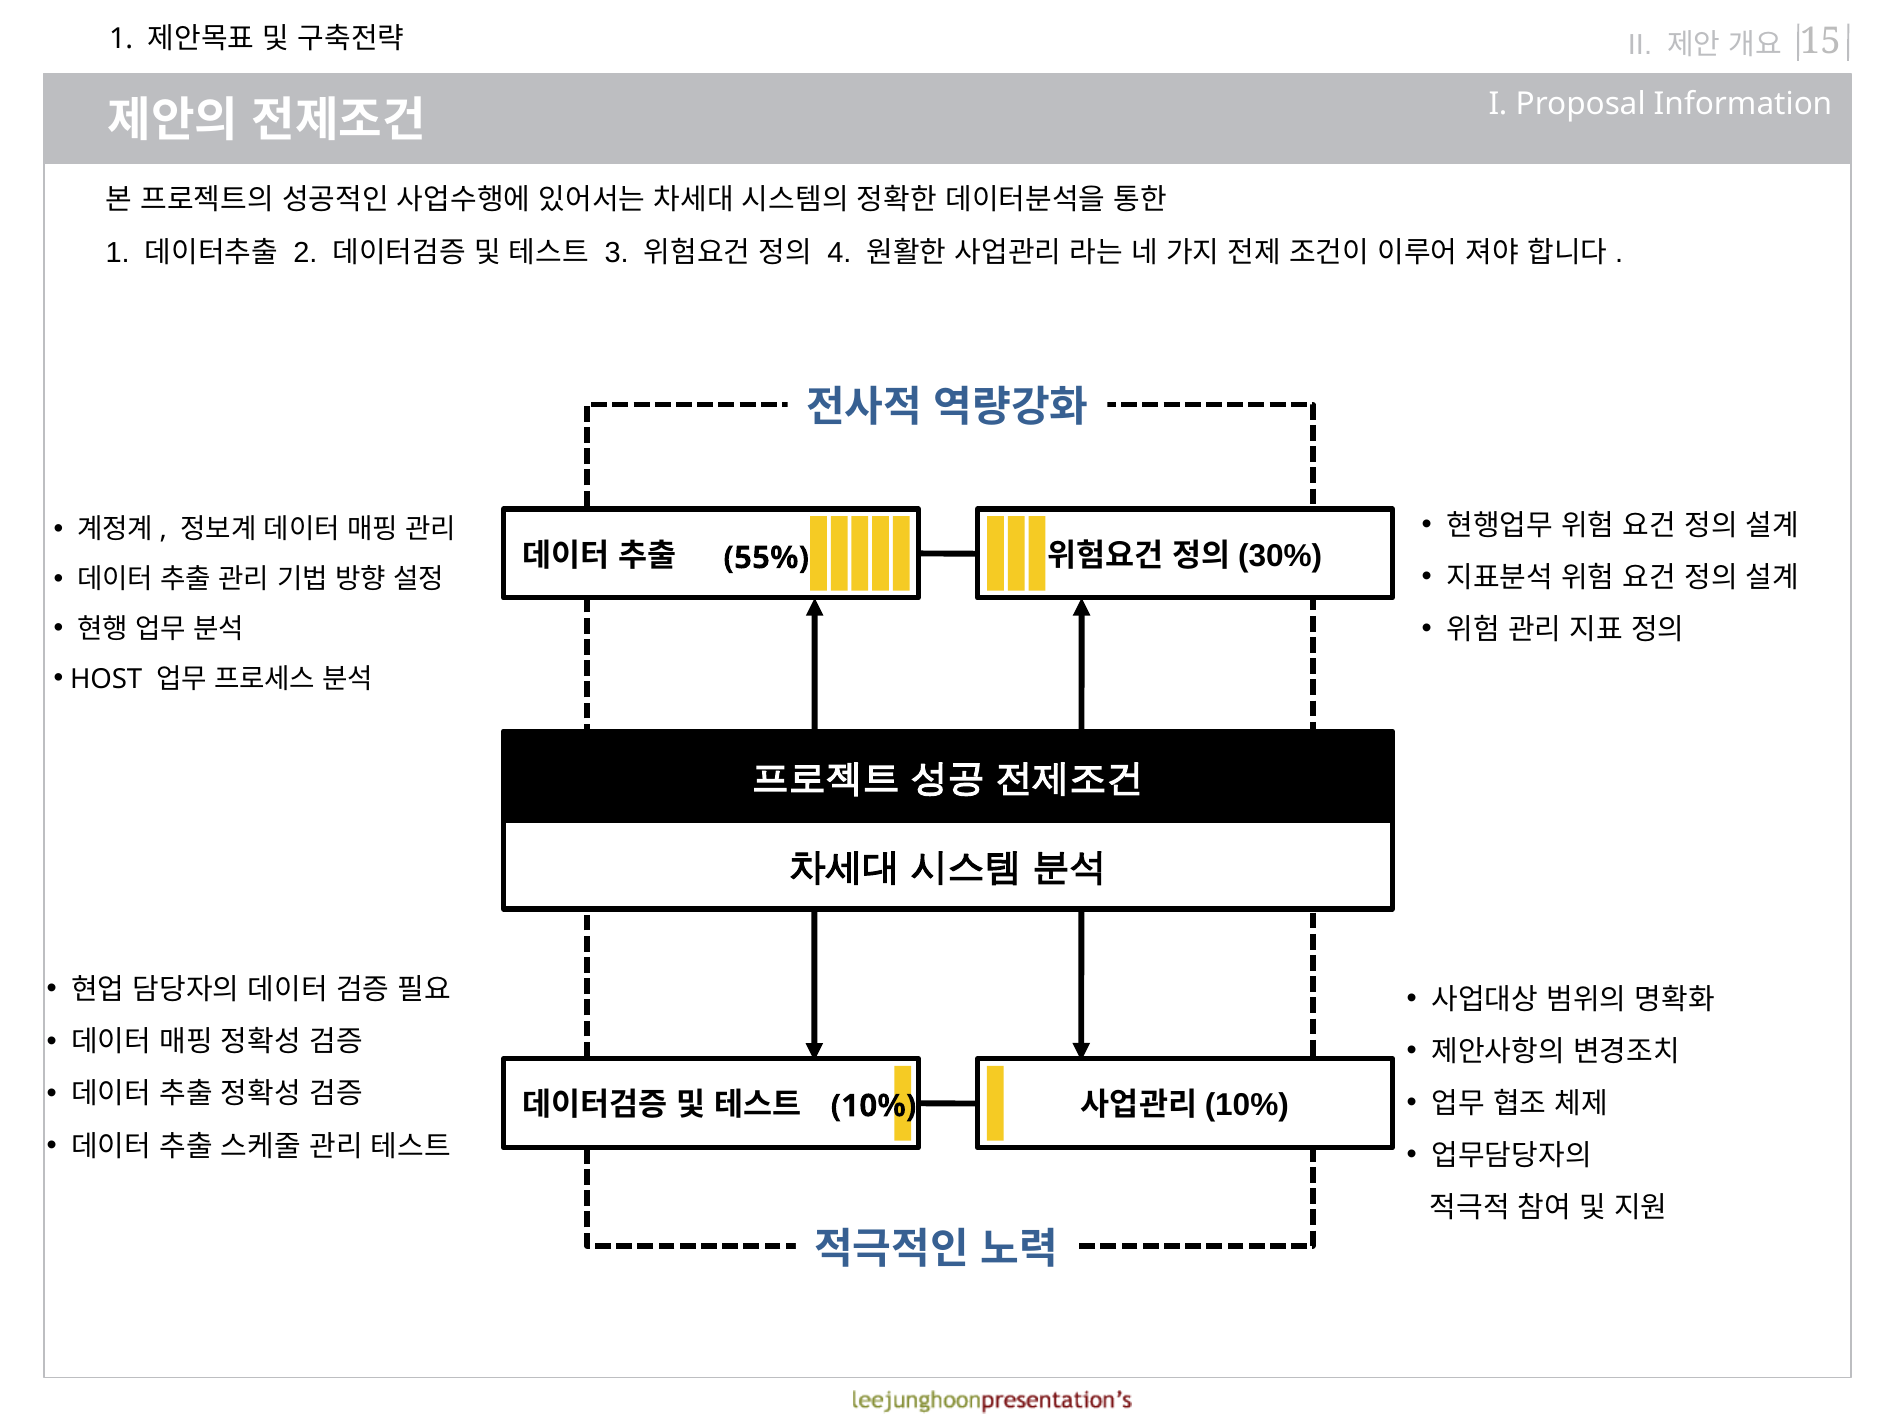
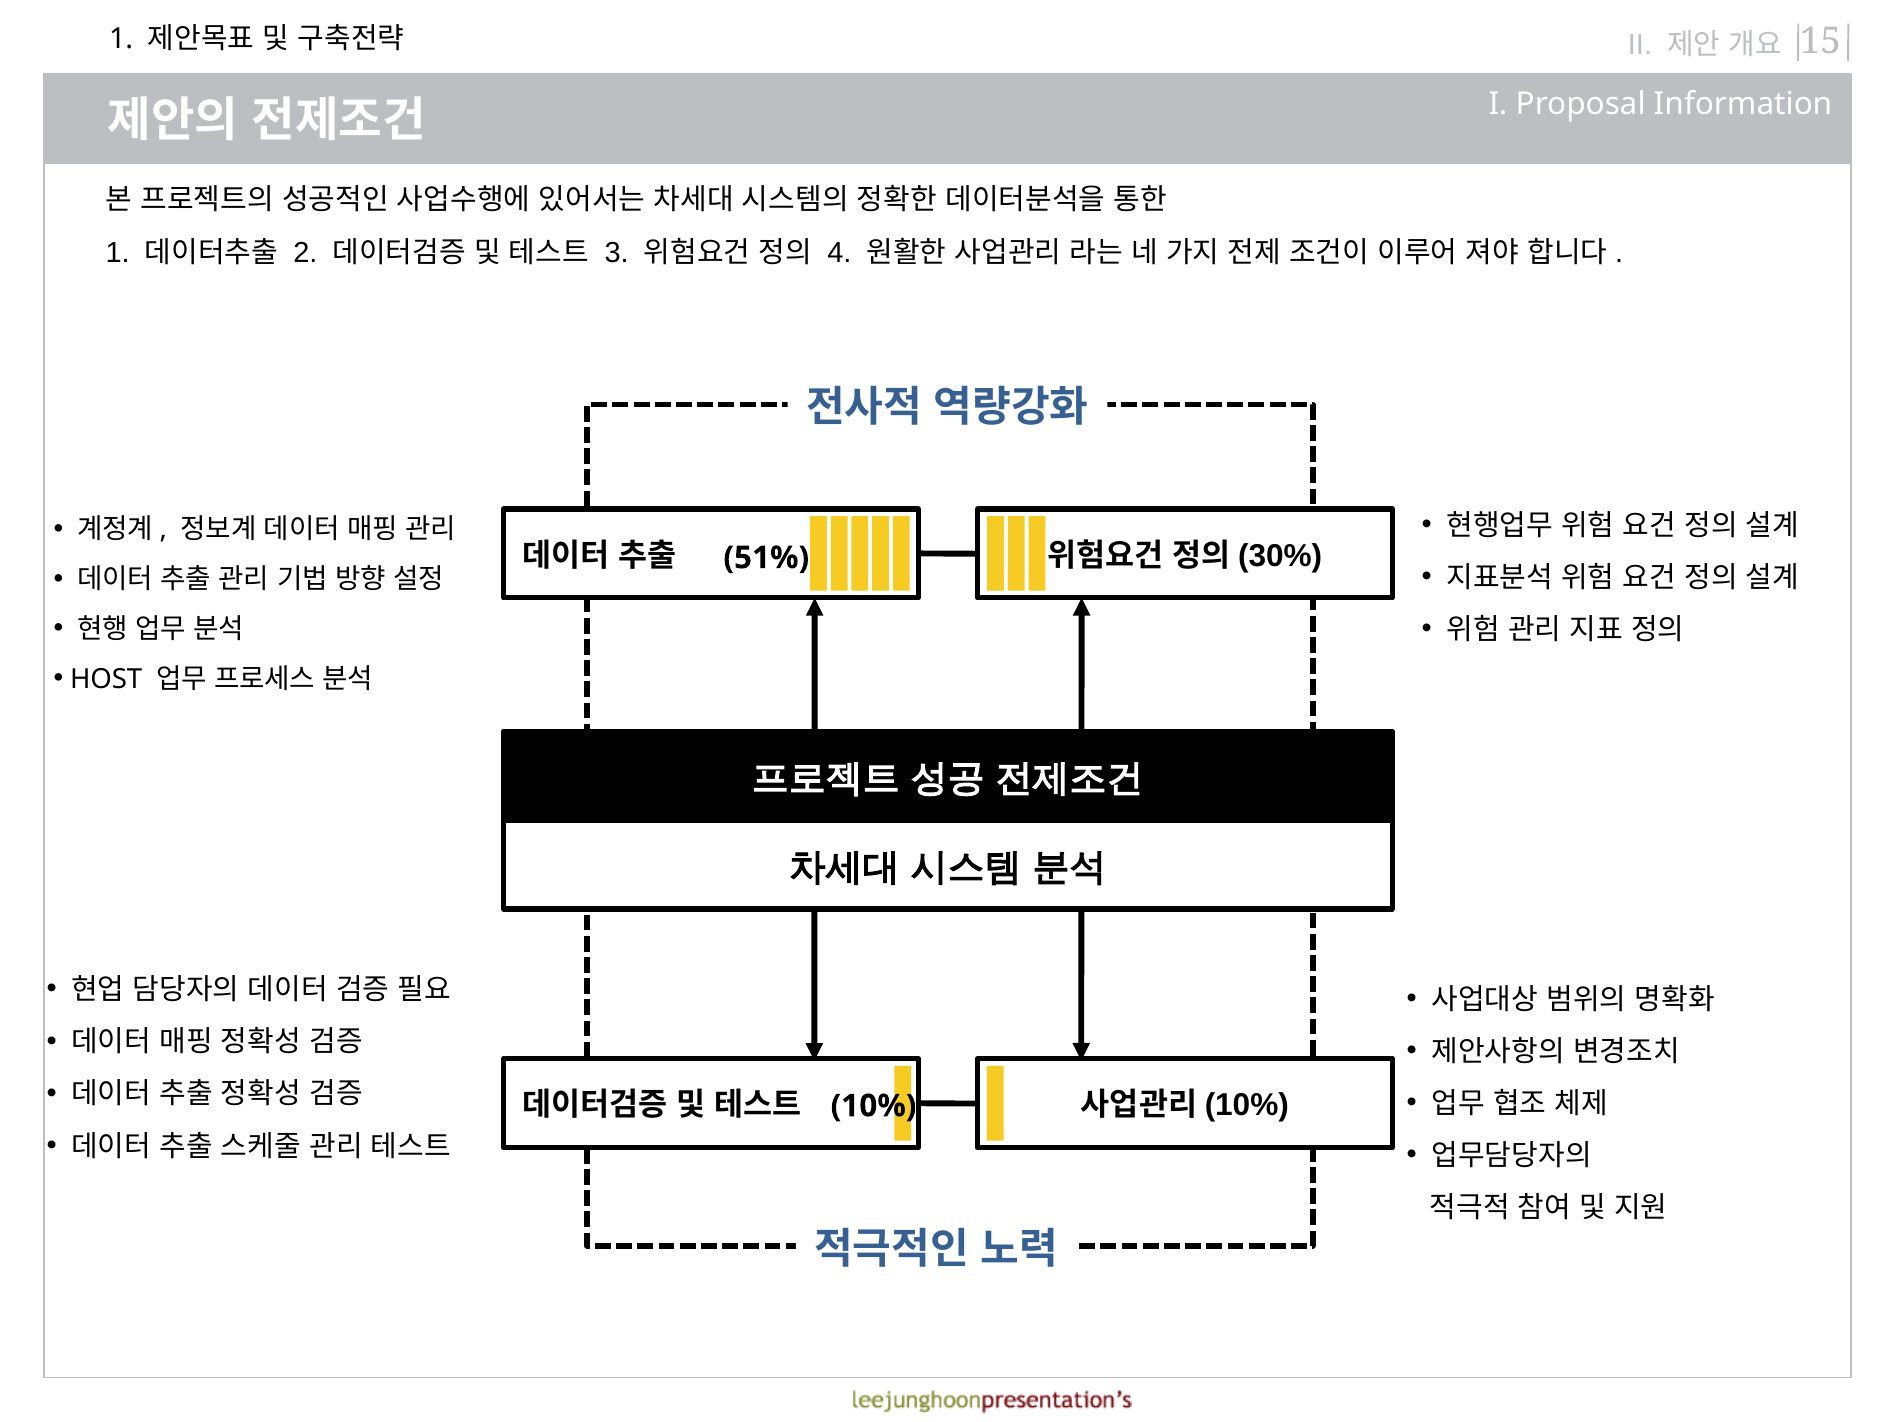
55%: 55% -> 51%
